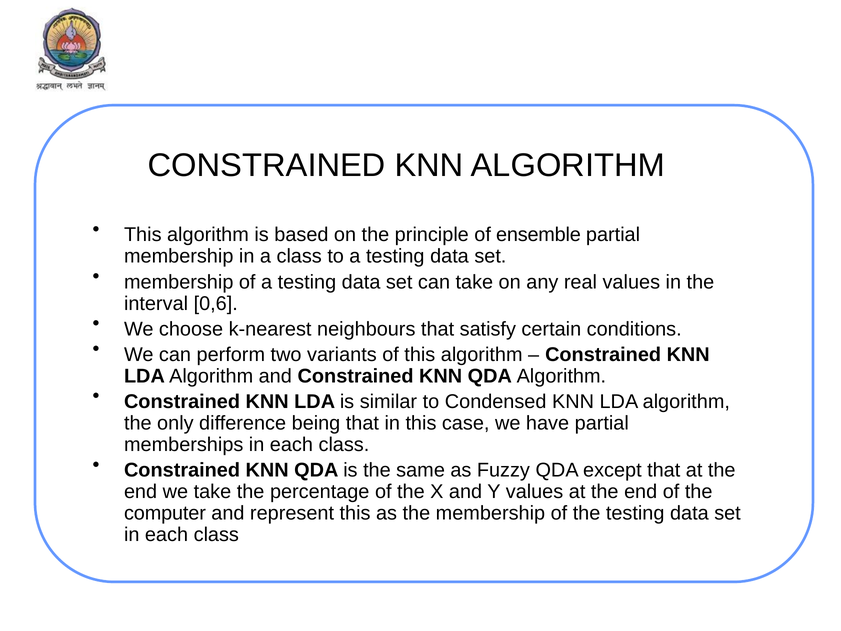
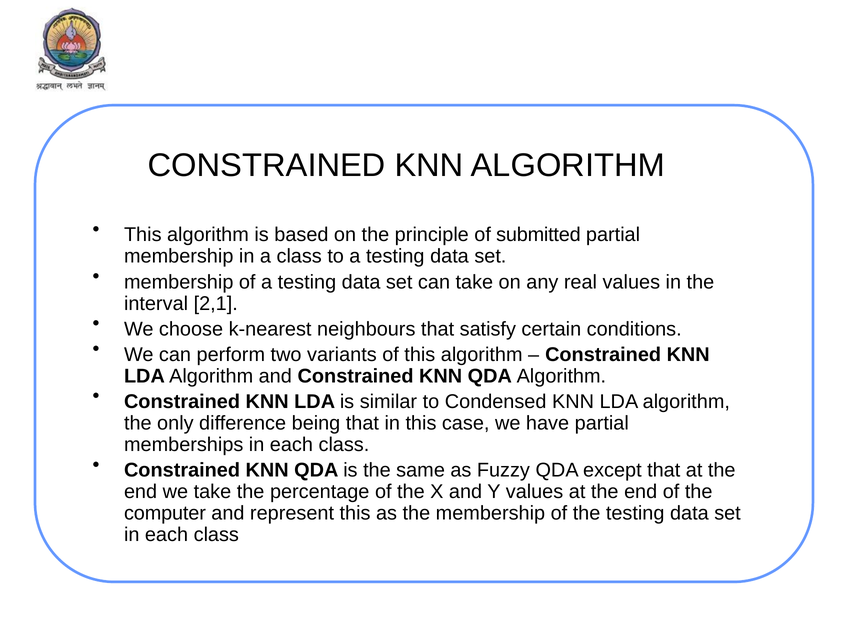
ensemble: ensemble -> submitted
0,6: 0,6 -> 2,1
